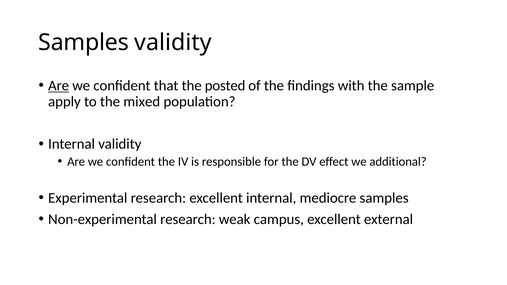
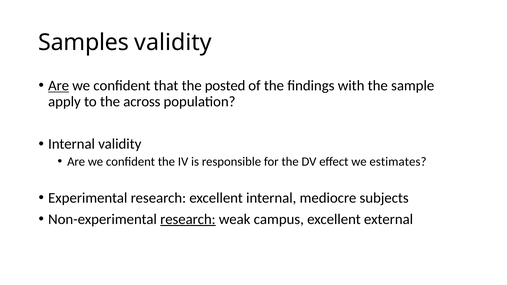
mixed: mixed -> across
additional: additional -> estimates
mediocre samples: samples -> subjects
research at (188, 219) underline: none -> present
